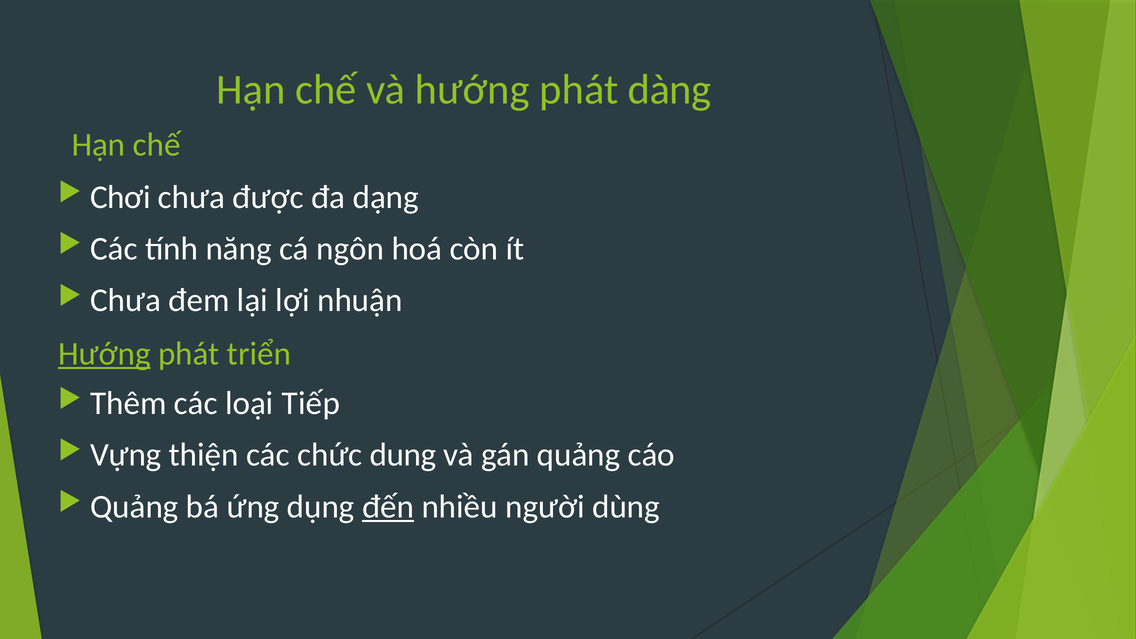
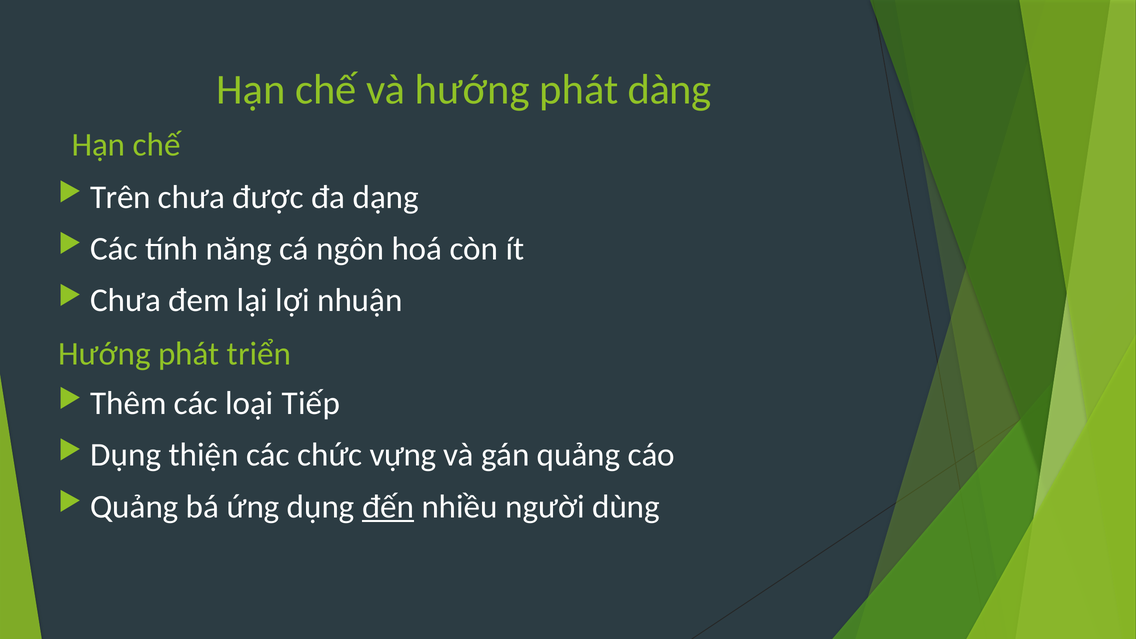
Chơi: Chơi -> Trên
Hướng at (104, 354) underline: present -> none
Vựng at (126, 455): Vựng -> Dụng
dung: dung -> vựng
